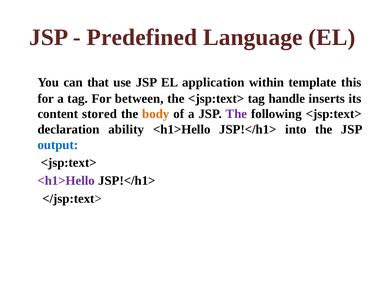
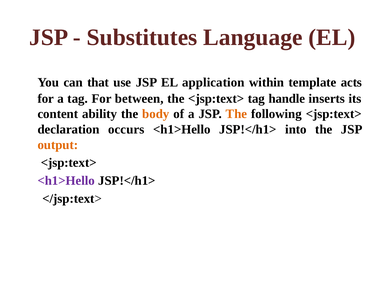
Predefined: Predefined -> Substitutes
this: this -> acts
stored: stored -> ability
The at (236, 114) colour: purple -> orange
ability: ability -> occurs
output colour: blue -> orange
